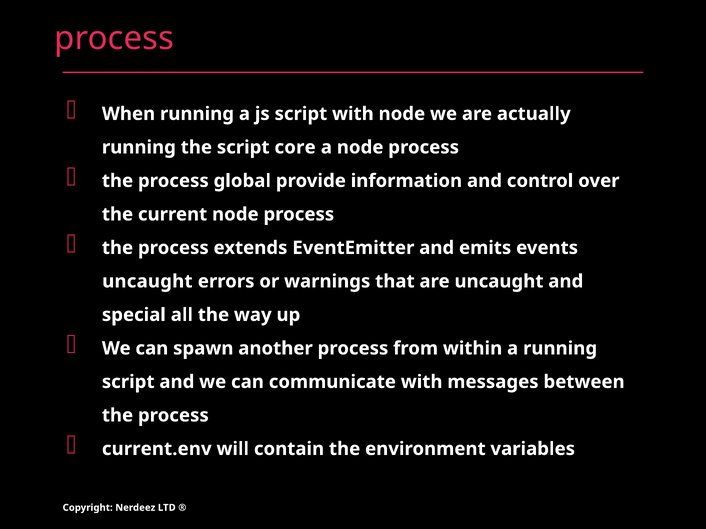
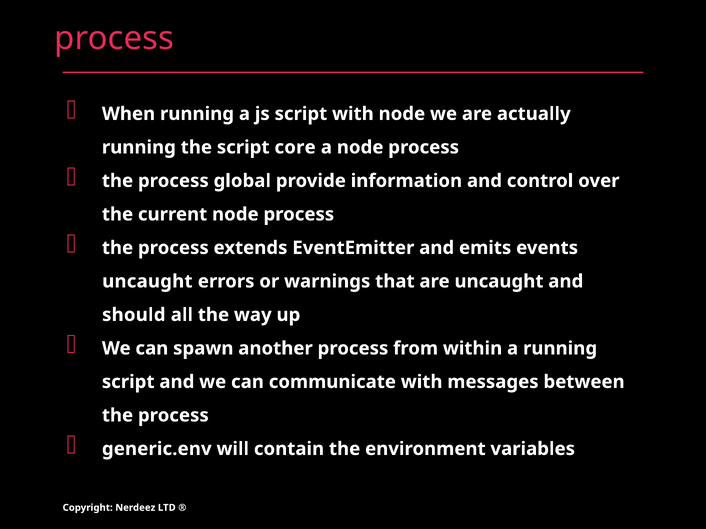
special: special -> should
current.env: current.env -> generic.env
